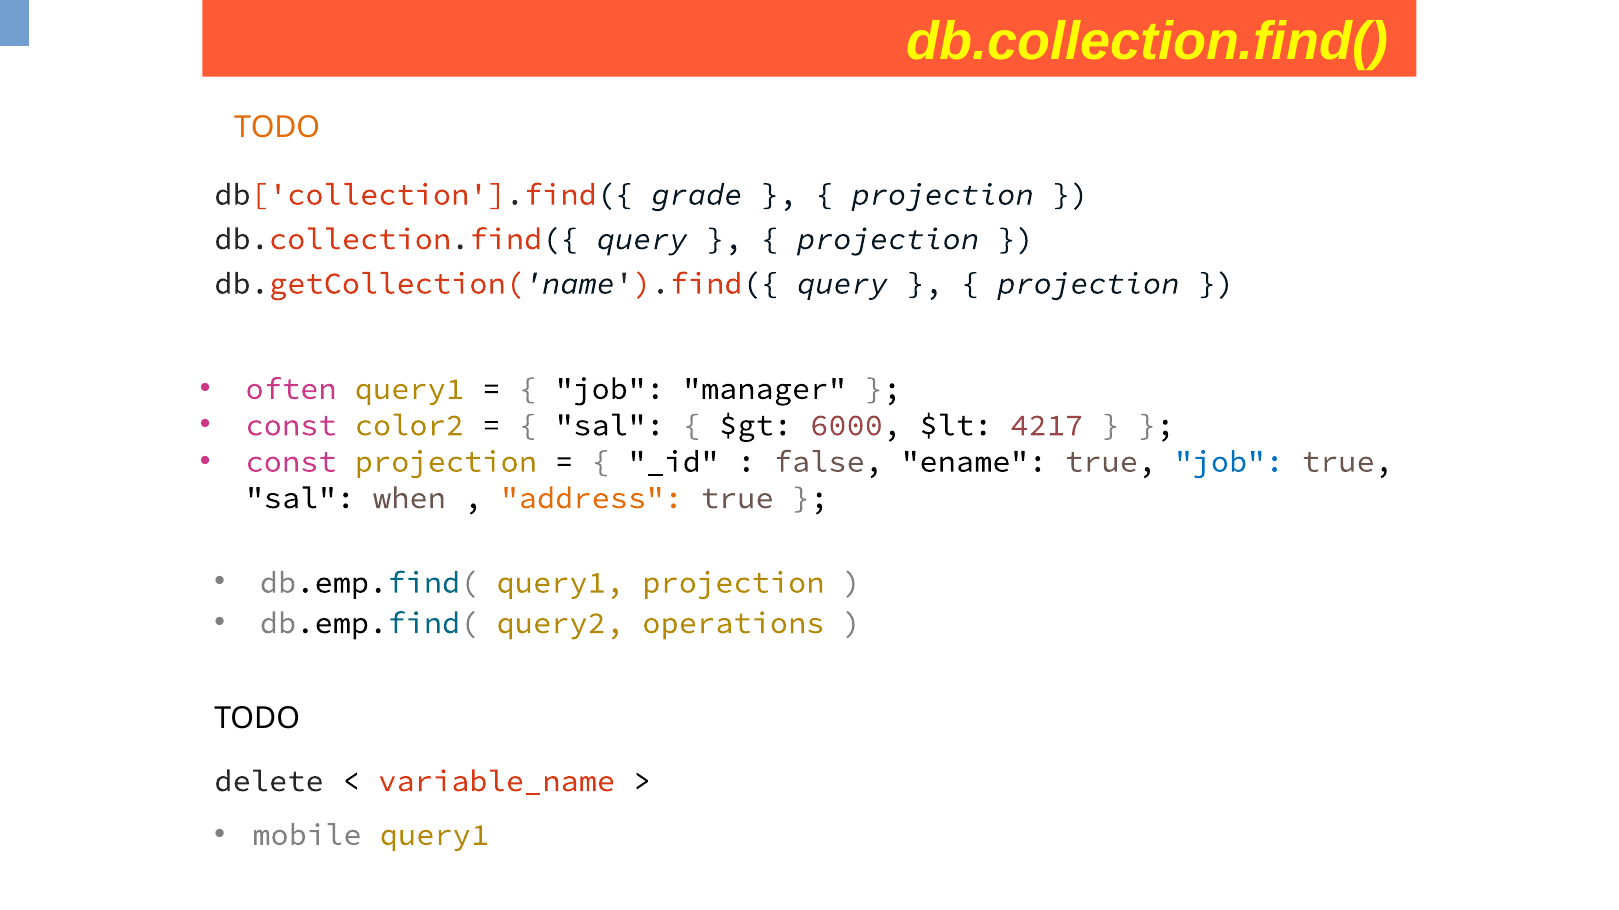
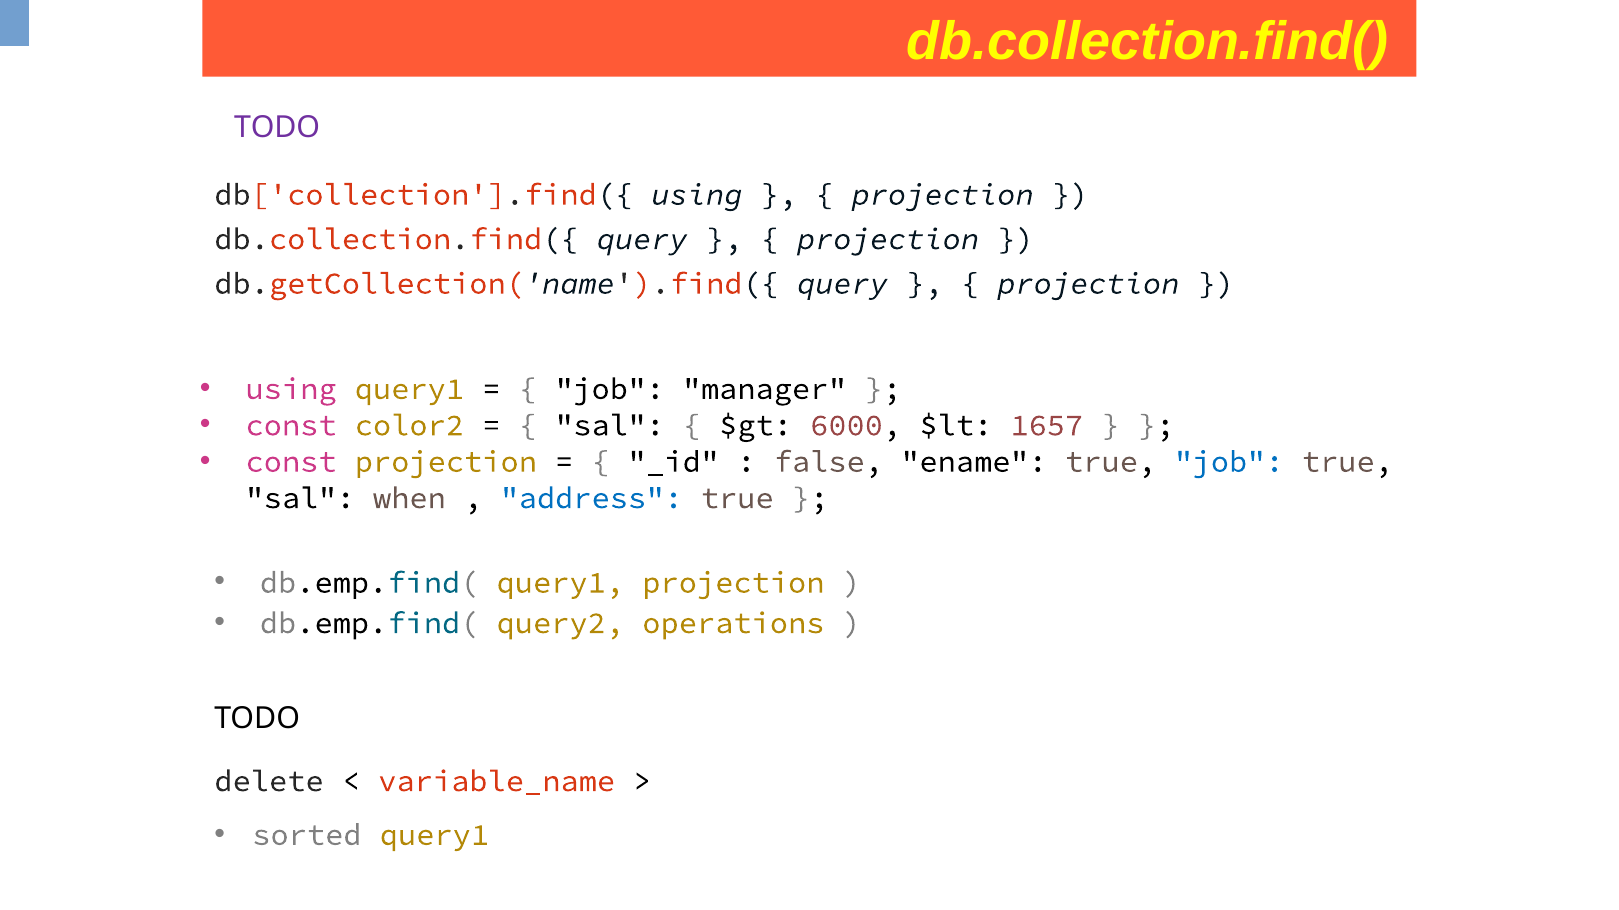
TODO at (277, 127) colour: orange -> purple
db['collection'].find({ grade: grade -> using
often at (291, 389): often -> using
4217: 4217 -> 1657
address colour: orange -> blue
mobile: mobile -> sorted
